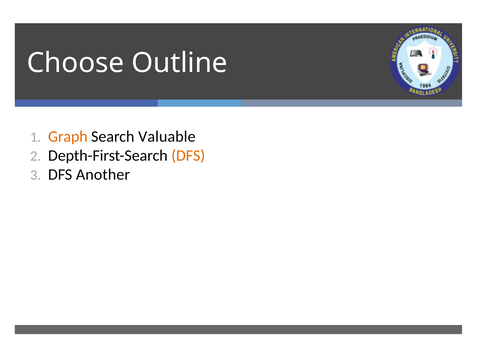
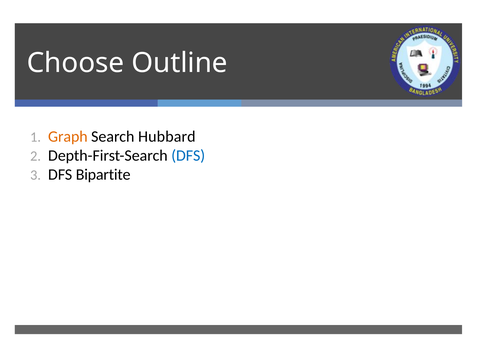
Valuable: Valuable -> Hubbard
DFS at (188, 155) colour: orange -> blue
Another: Another -> Bipartite
